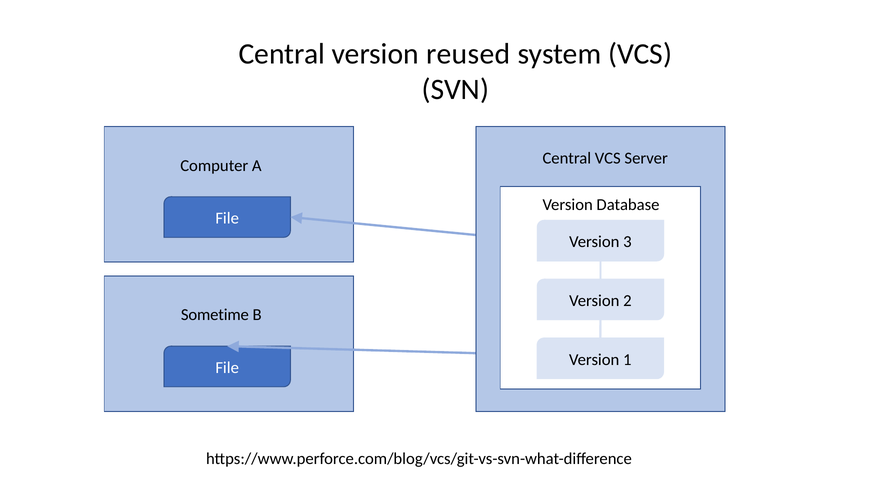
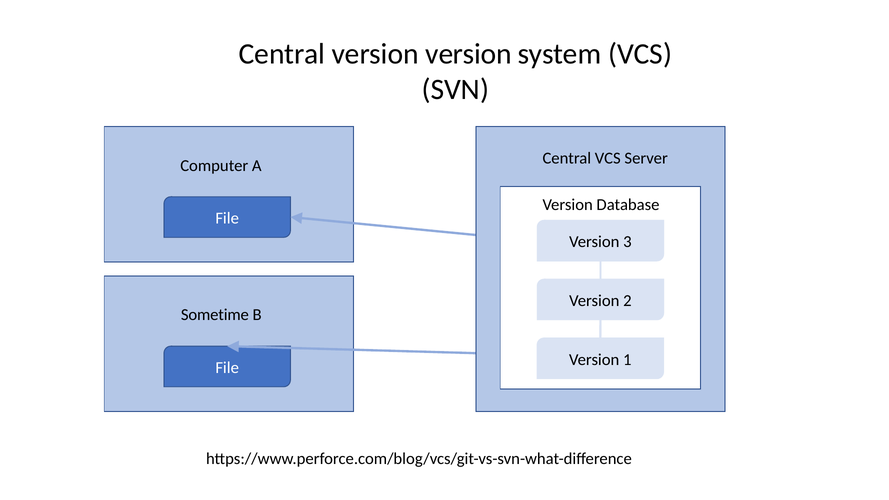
version reused: reused -> version
